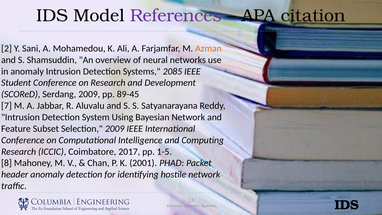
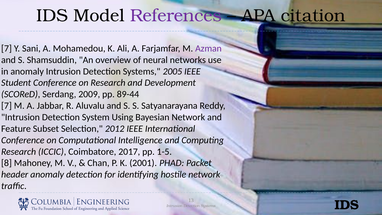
2 at (7, 48): 2 -> 7
Azman colour: orange -> purple
2085: 2085 -> 2005
89-45: 89-45 -> 89-44
Selection 2009: 2009 -> 2012
